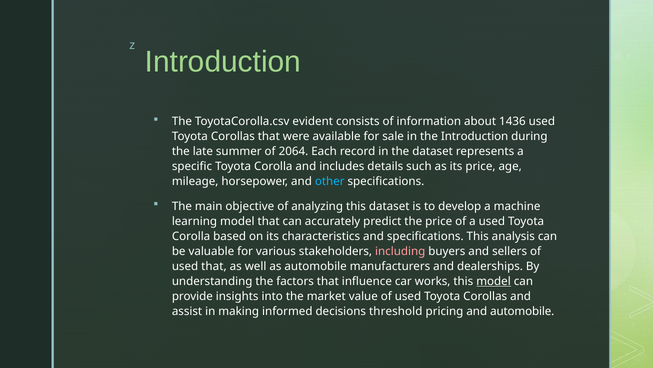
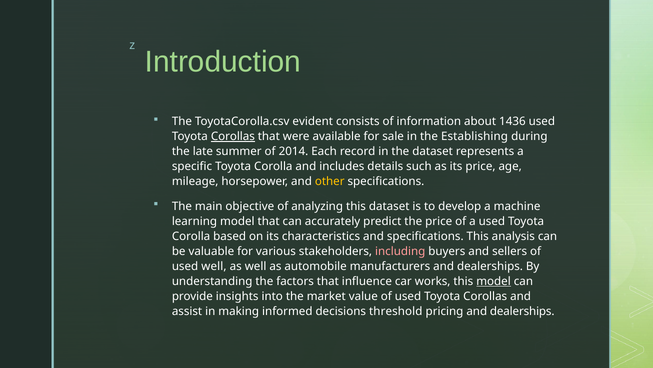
Corollas at (233, 136) underline: none -> present
the Introduction: Introduction -> Establishing
2064: 2064 -> 2014
other colour: light blue -> yellow
used that: that -> well
pricing and automobile: automobile -> dealerships
